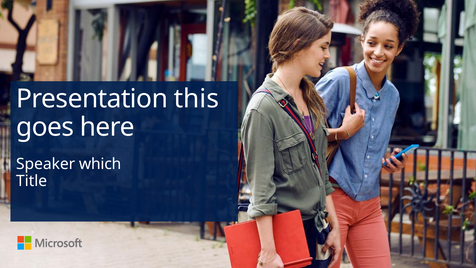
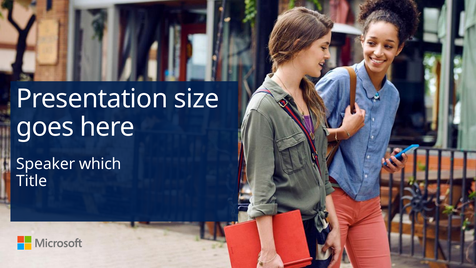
this: this -> size
